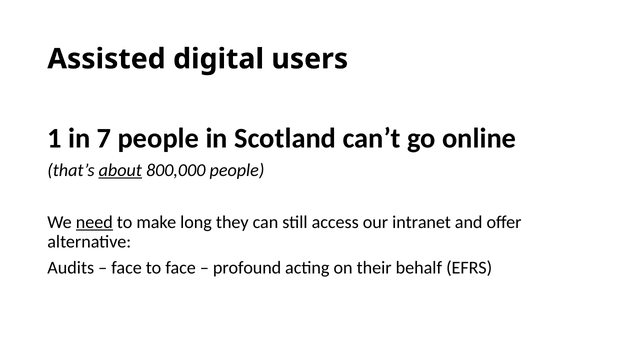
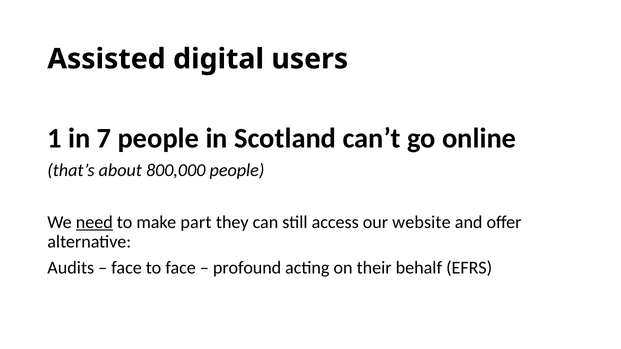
about underline: present -> none
long: long -> part
intranet: intranet -> website
